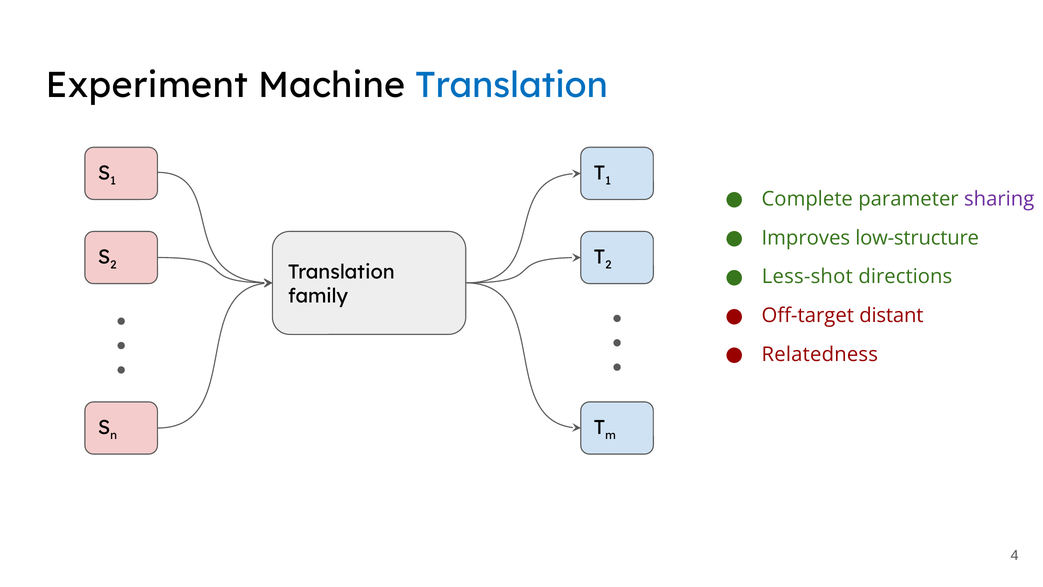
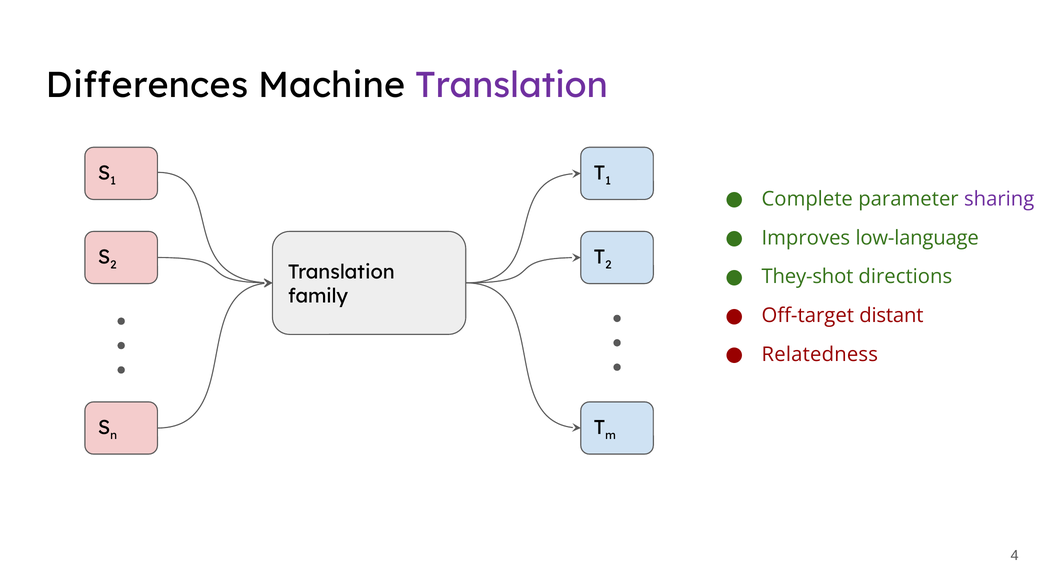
Experiment: Experiment -> Differences
Translation at (512, 85) colour: blue -> purple
low-structure: low-structure -> low-language
Less-shot: Less-shot -> They-shot
